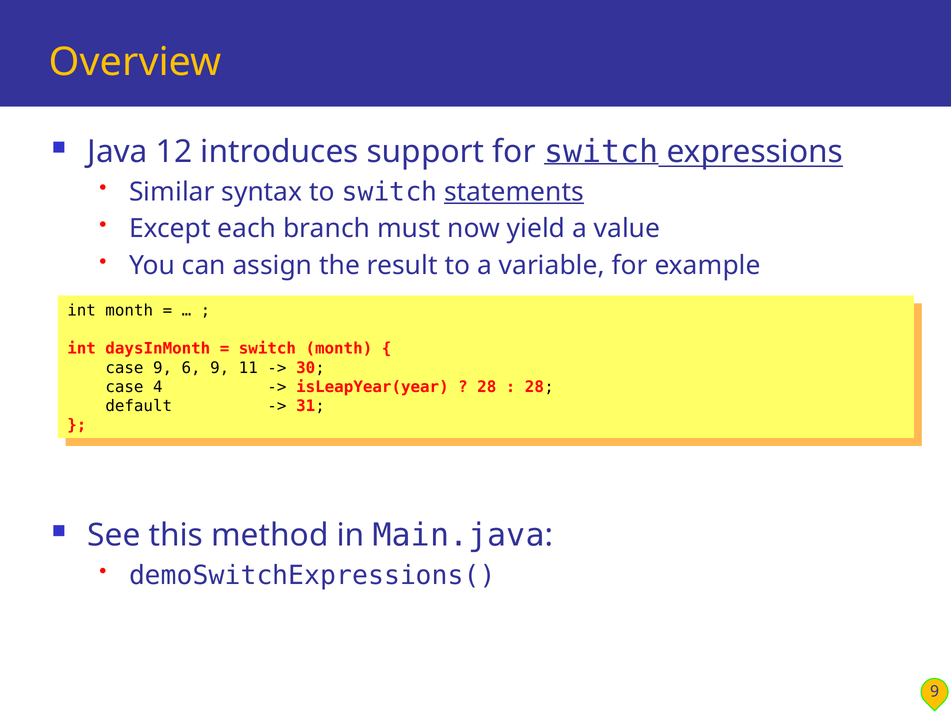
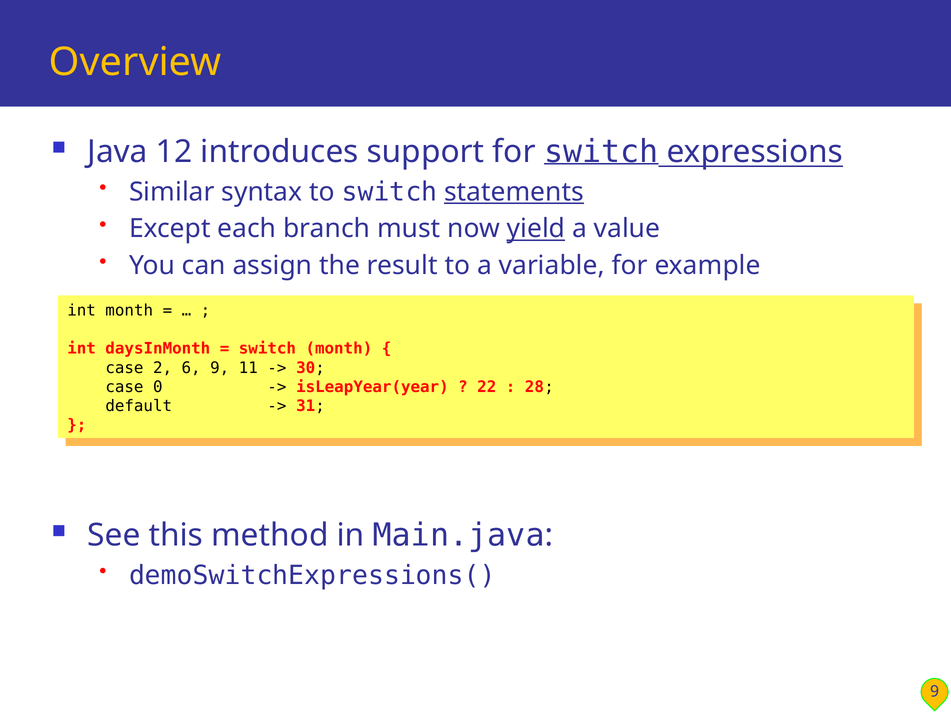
yield underline: none -> present
9 at (163, 368): 9 -> 2
4 at (158, 387): 4 -> 0
28 at (487, 387): 28 -> 22
